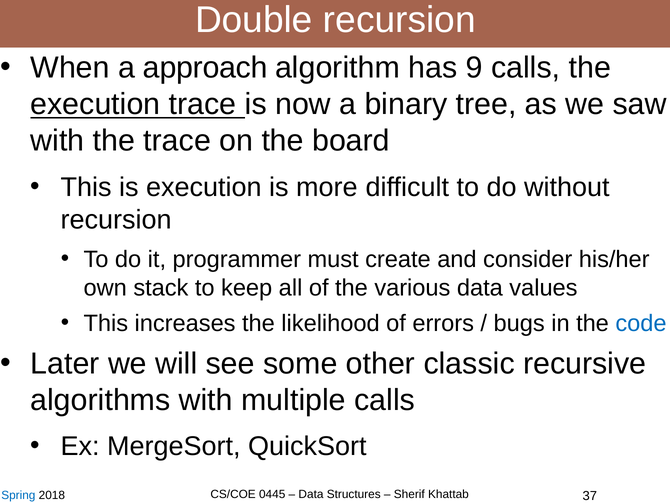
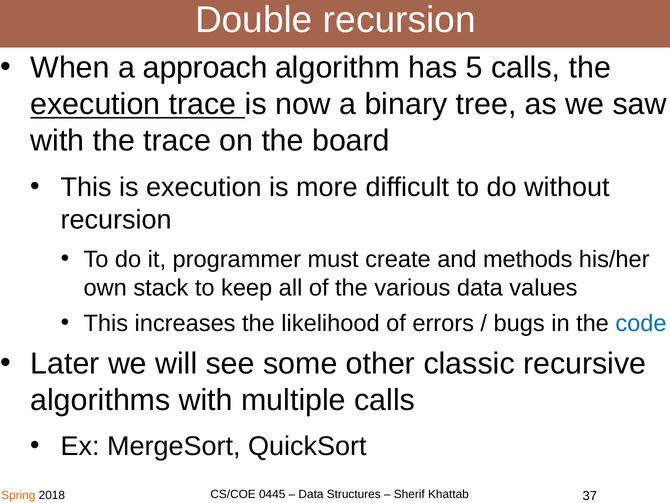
9: 9 -> 5
consider: consider -> methods
Spring colour: blue -> orange
